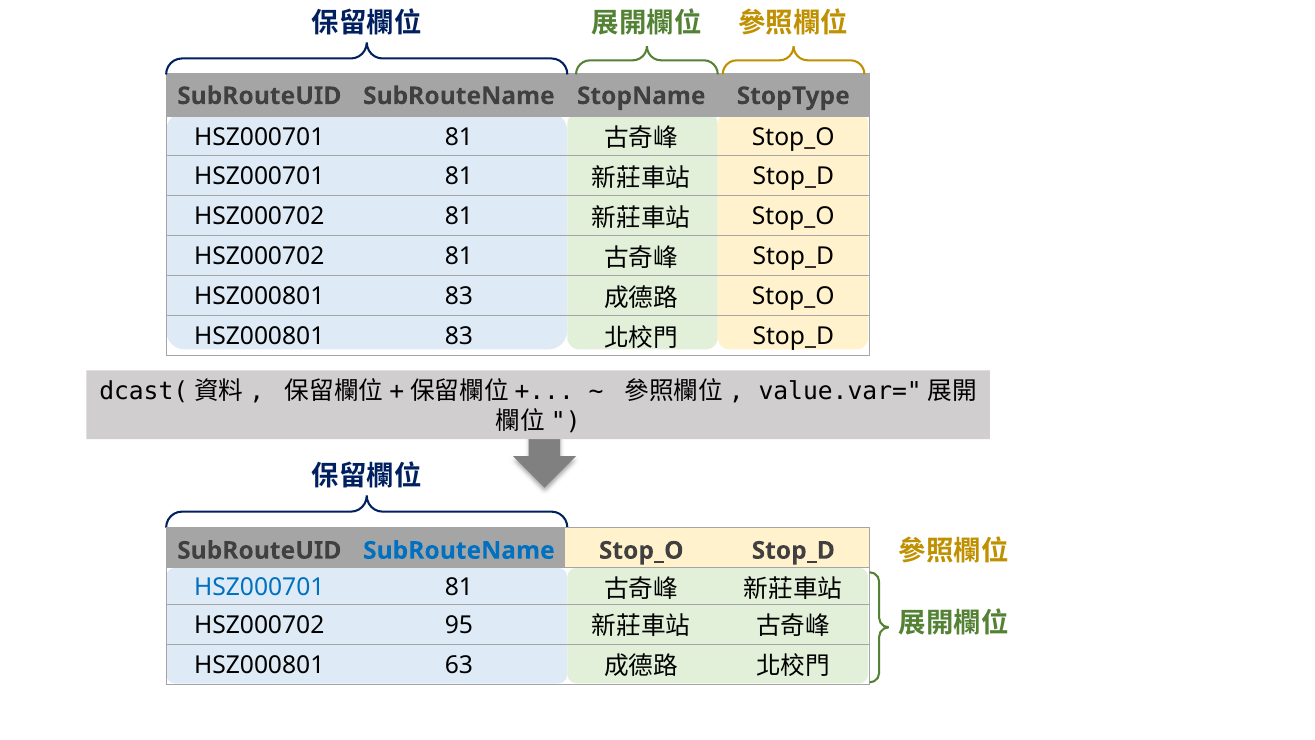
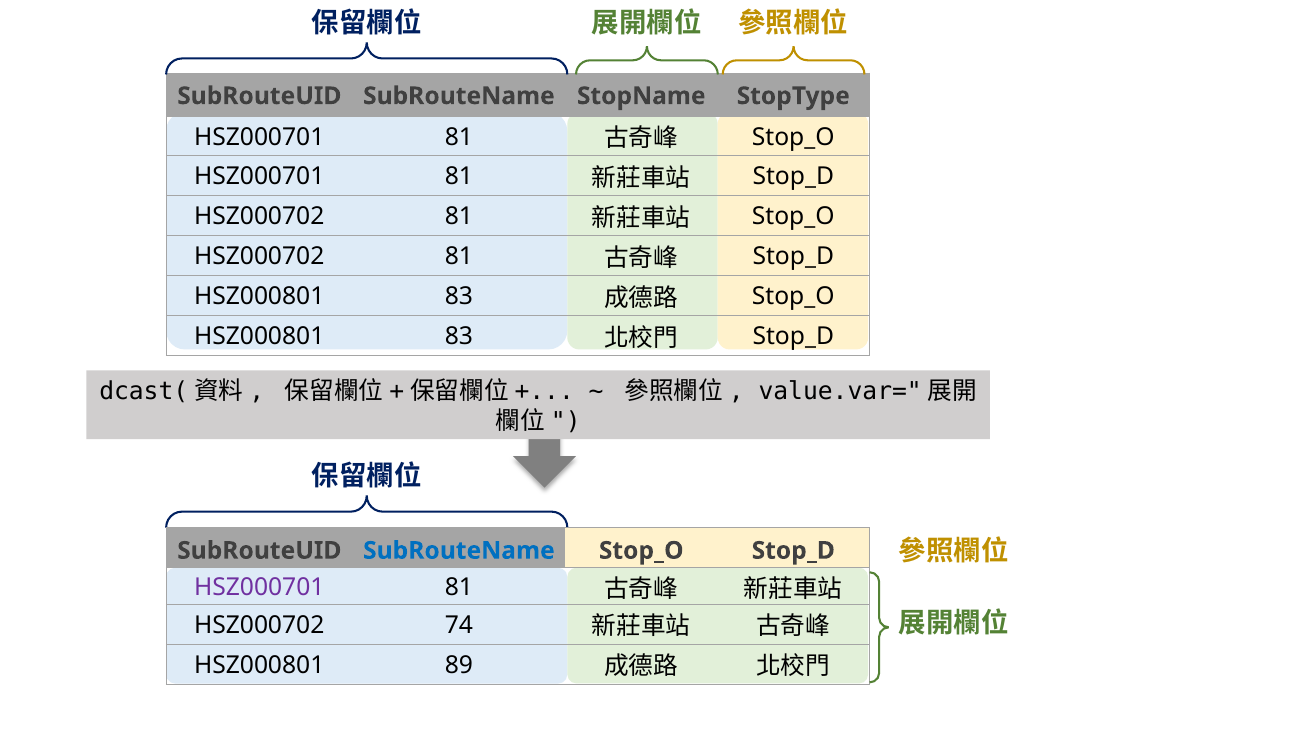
HSZ000701 at (259, 587) colour: blue -> purple
95: 95 -> 74
63: 63 -> 89
